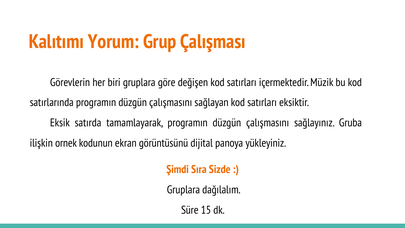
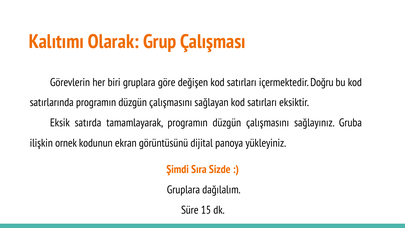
Yorum: Yorum -> Olarak
Müzik: Müzik -> Doğru
